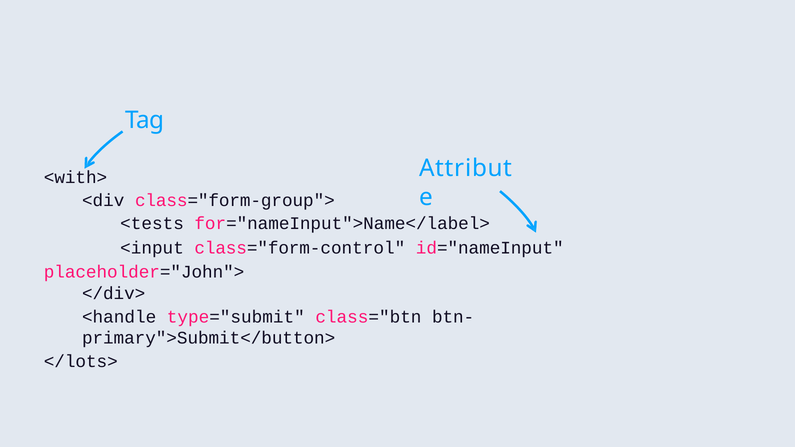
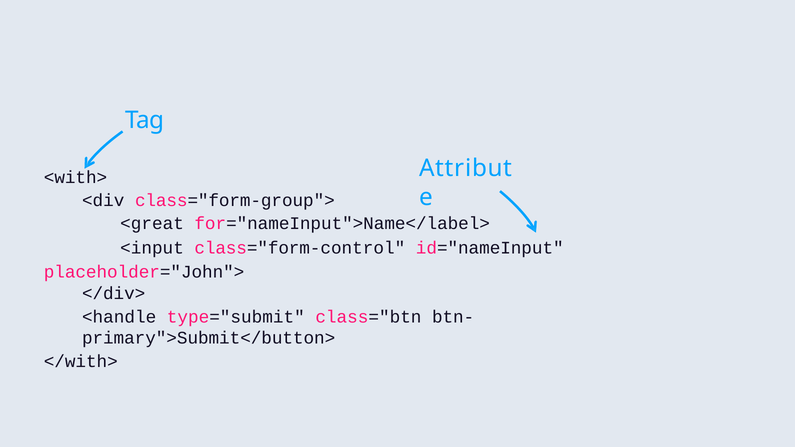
<tests: <tests -> <great
</lots>: </lots> -> </with>
